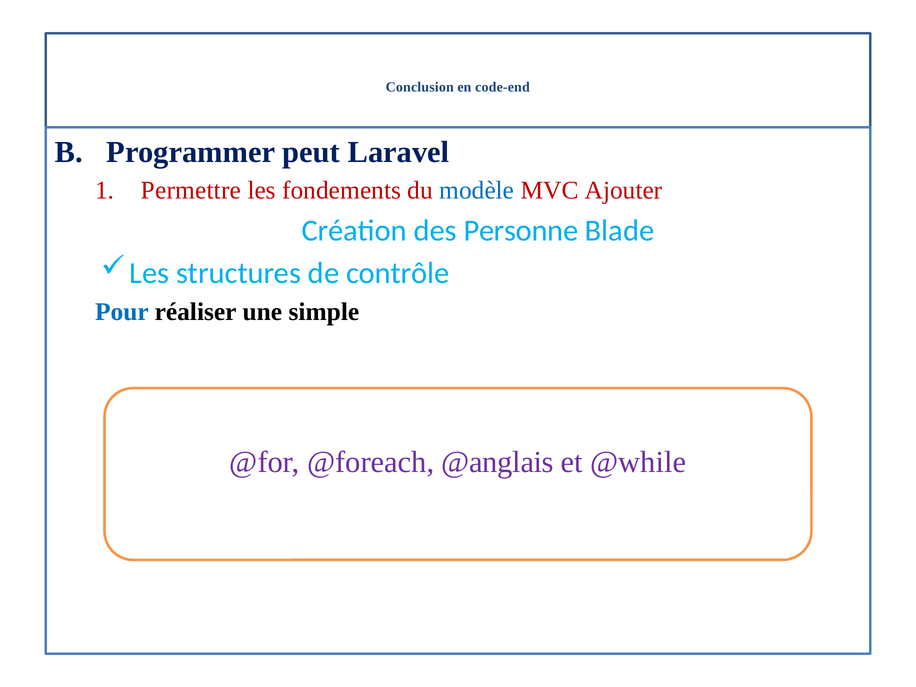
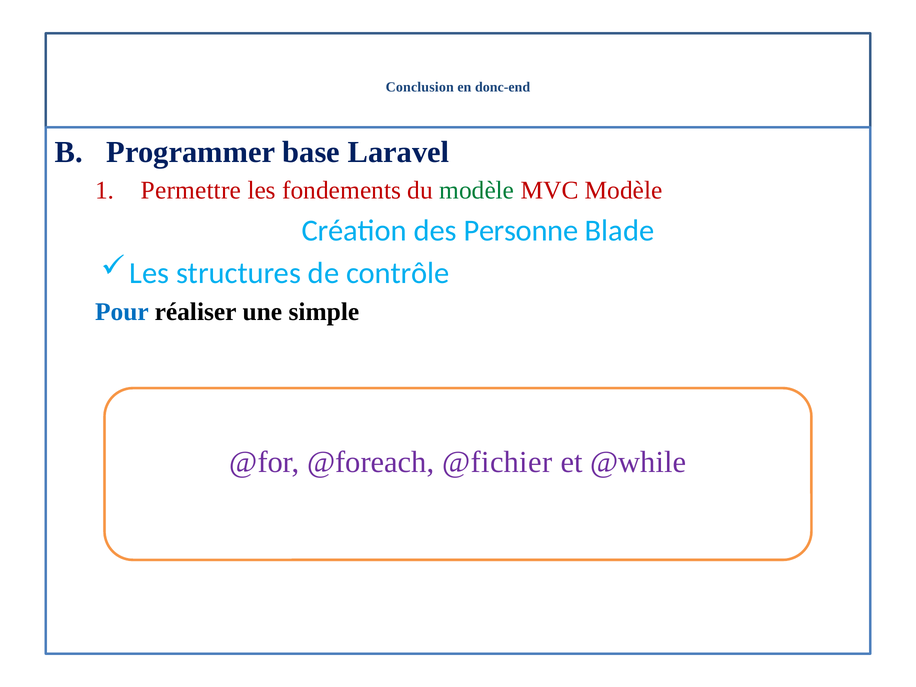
code-end: code-end -> donc-end
peut: peut -> base
modèle at (477, 190) colour: blue -> green
MVC Ajouter: Ajouter -> Modèle
@anglais: @anglais -> @fichier
